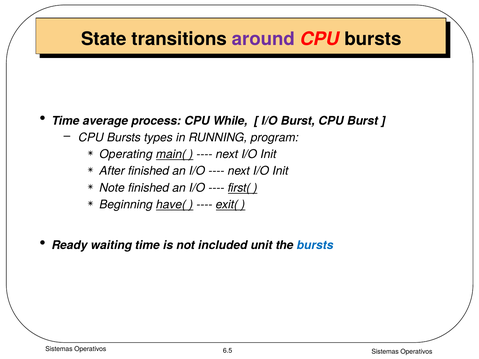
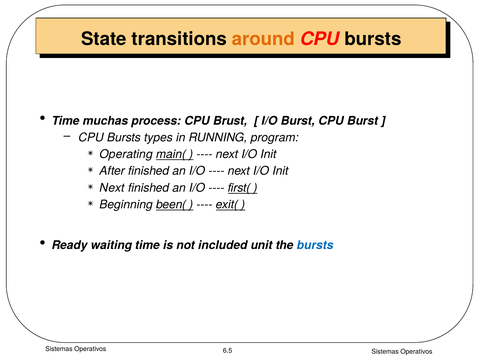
around colour: purple -> orange
average: average -> muchas
While: While -> Brust
Note at (112, 188): Note -> Next
have(: have( -> been(
